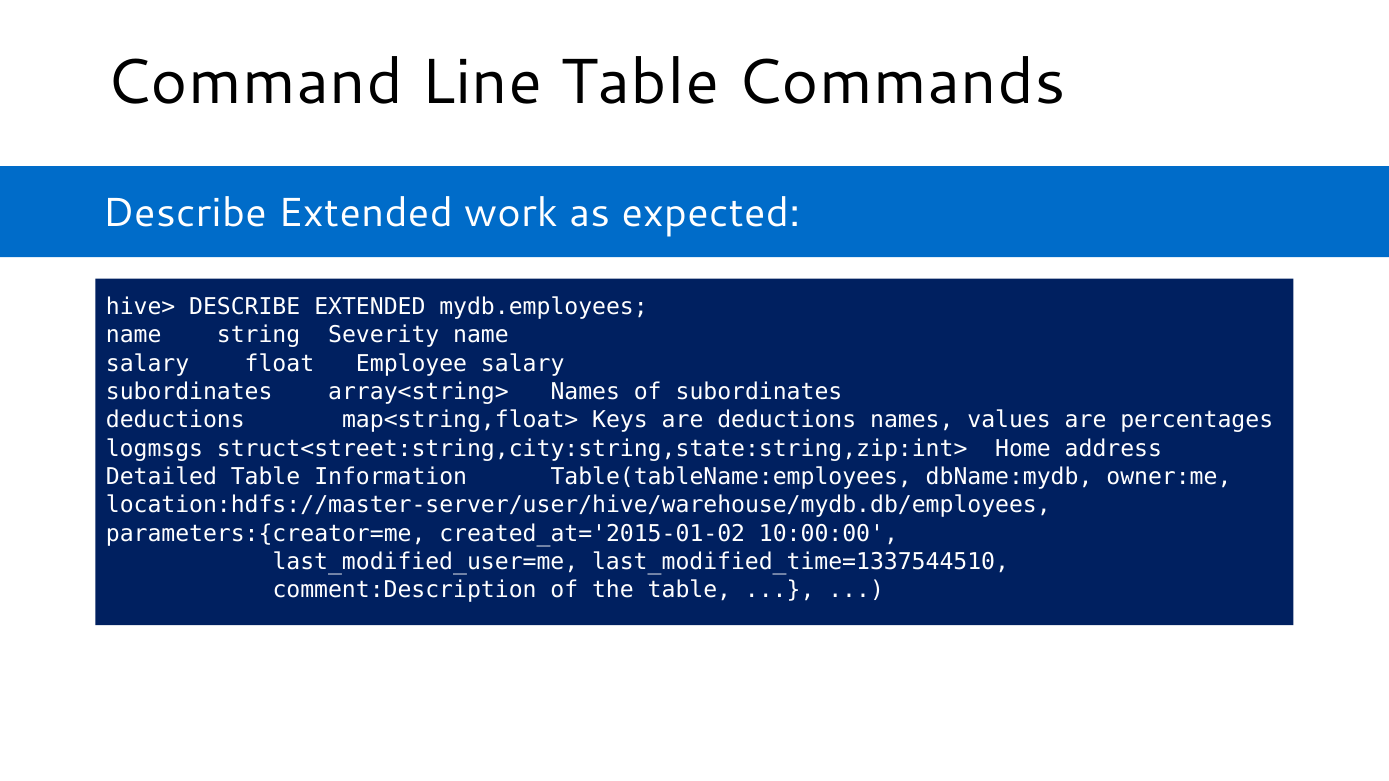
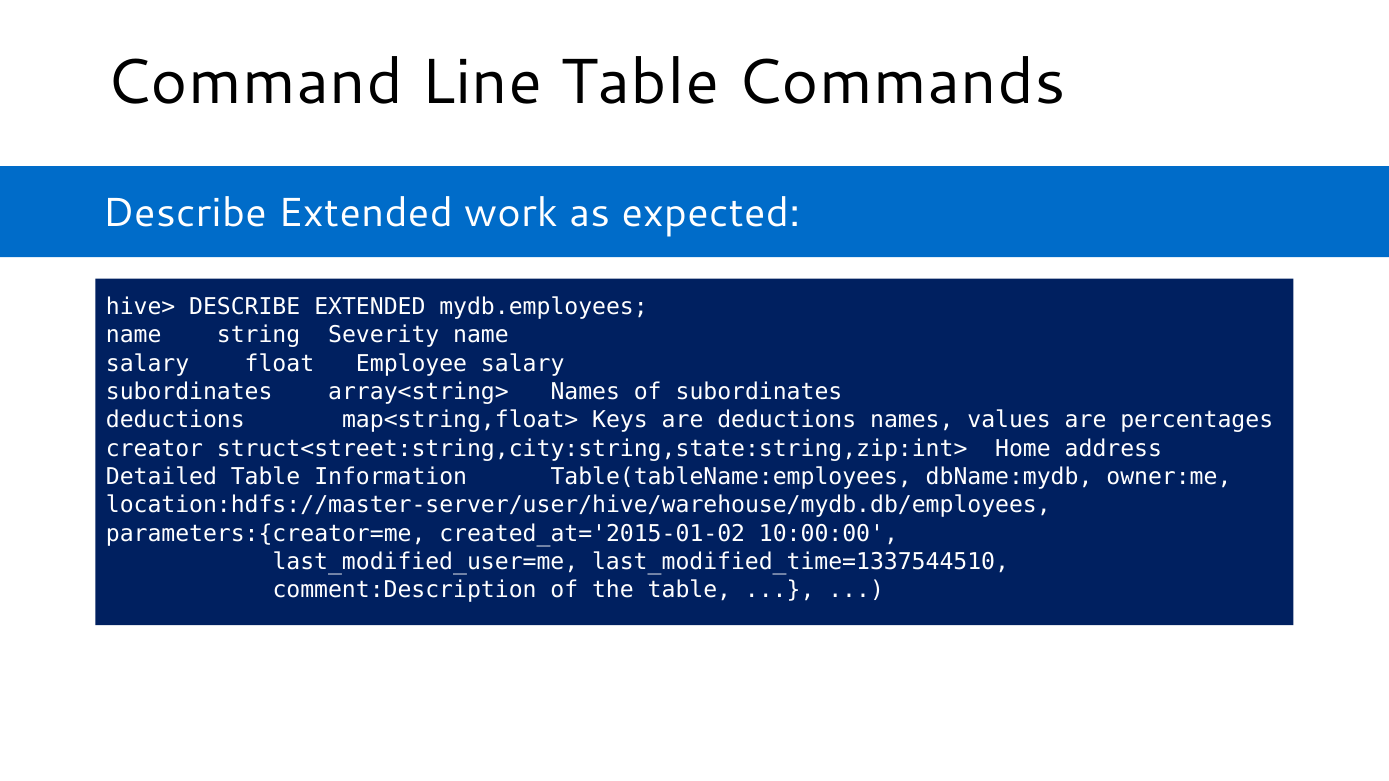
logmsgs: logmsgs -> creator
